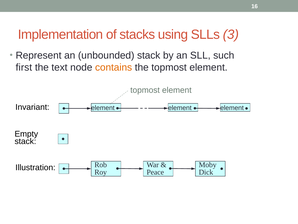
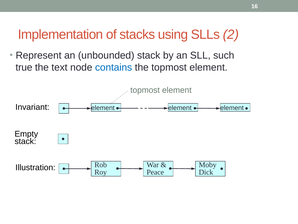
3: 3 -> 2
first: first -> true
contains colour: orange -> blue
